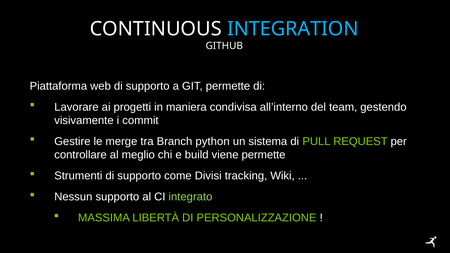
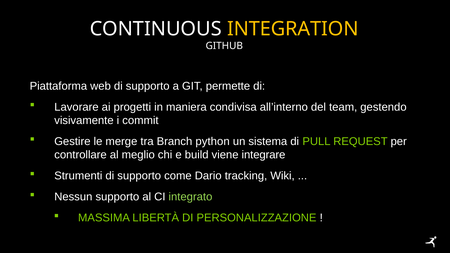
INTEGRATION colour: light blue -> yellow
viene permette: permette -> integrare
Divisi: Divisi -> Dario
